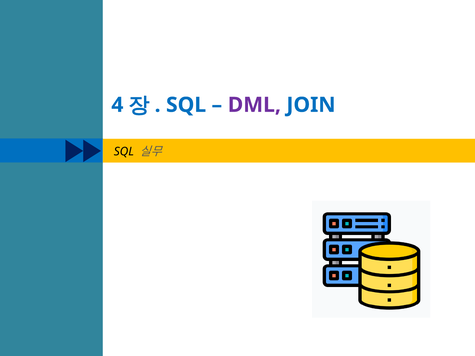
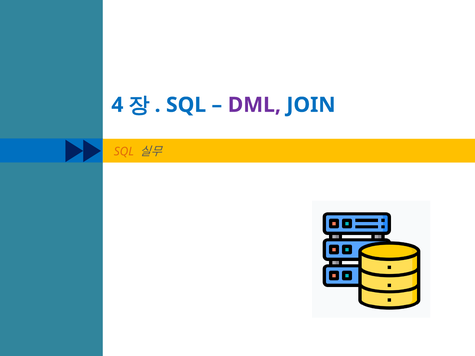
SQL at (124, 152) colour: black -> orange
